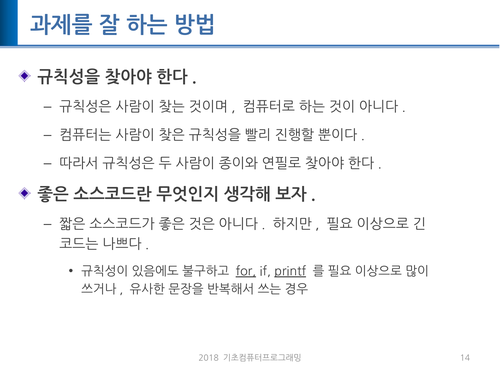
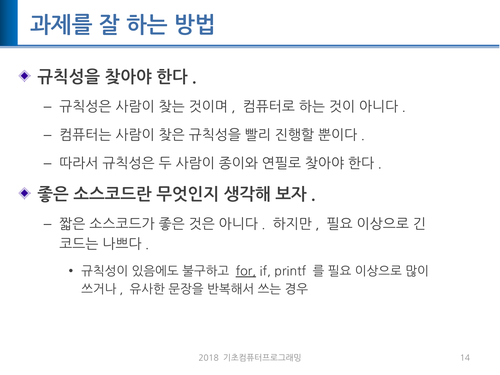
printf underline: present -> none
